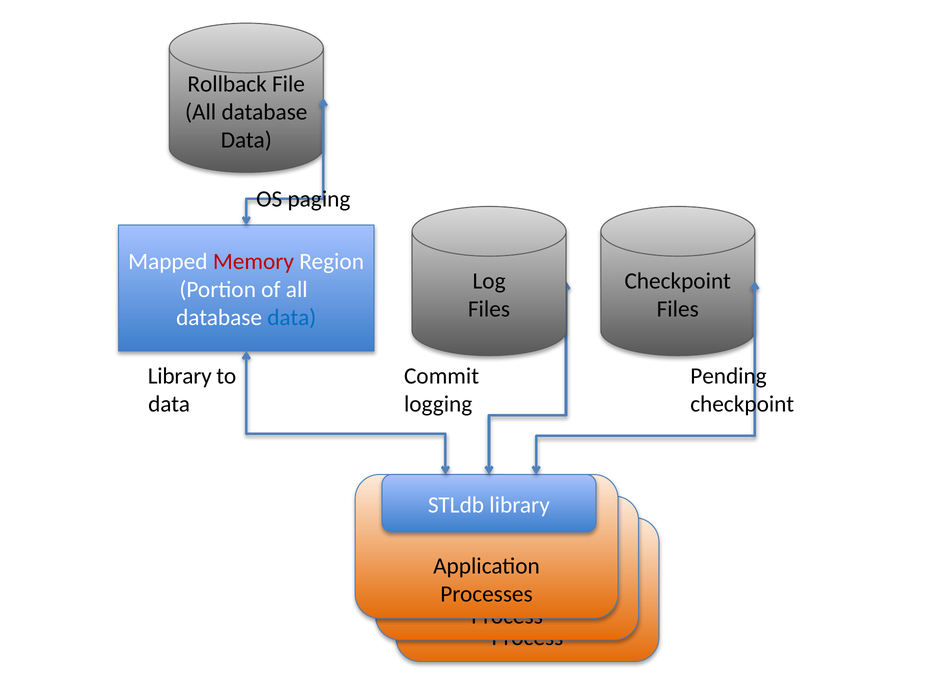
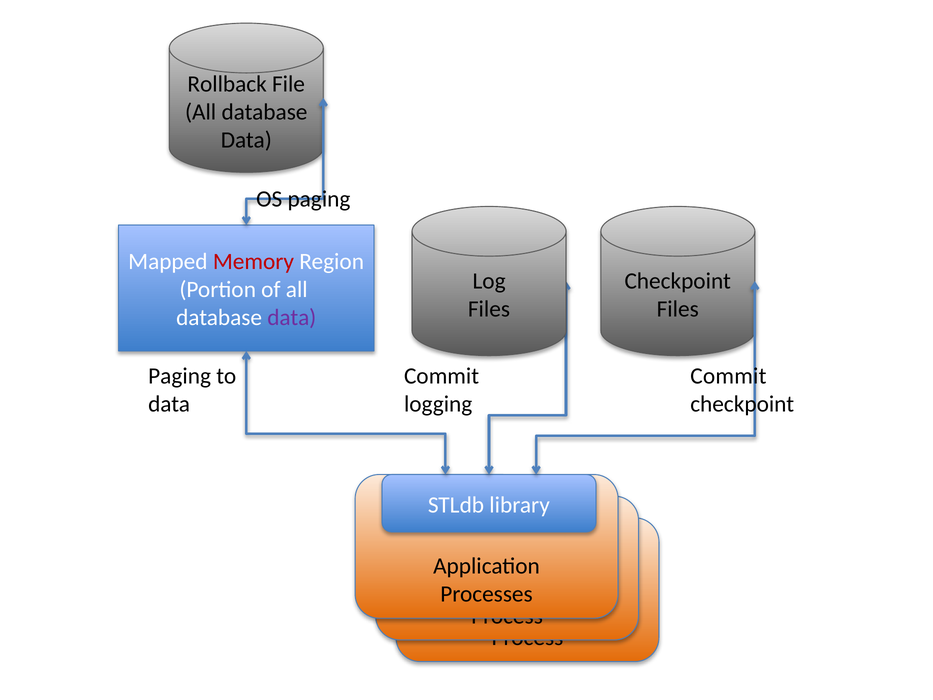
data at (292, 317) colour: blue -> purple
Library at (180, 376): Library -> Paging
Pending at (729, 376): Pending -> Commit
